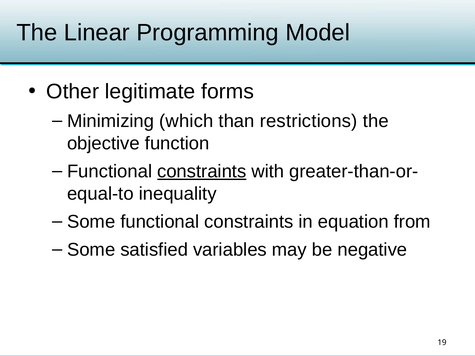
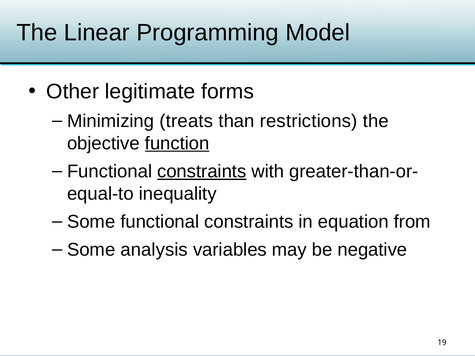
which: which -> treats
function underline: none -> present
satisfied: satisfied -> analysis
